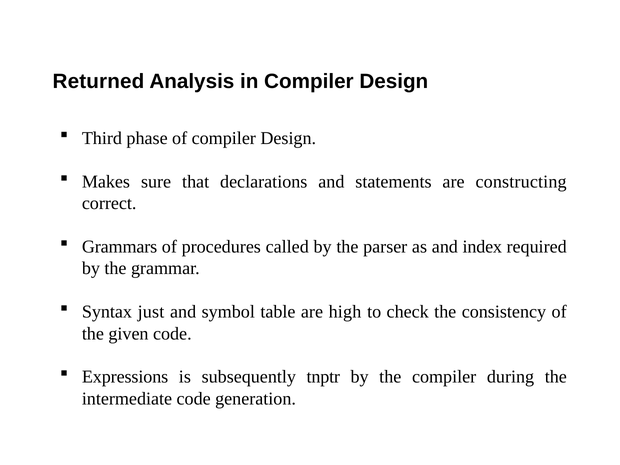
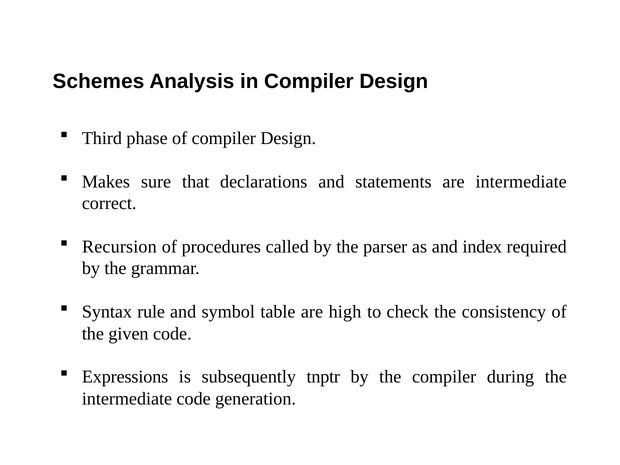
Returned: Returned -> Schemes
are constructing: constructing -> intermediate
Grammars: Grammars -> Recursion
just: just -> rule
